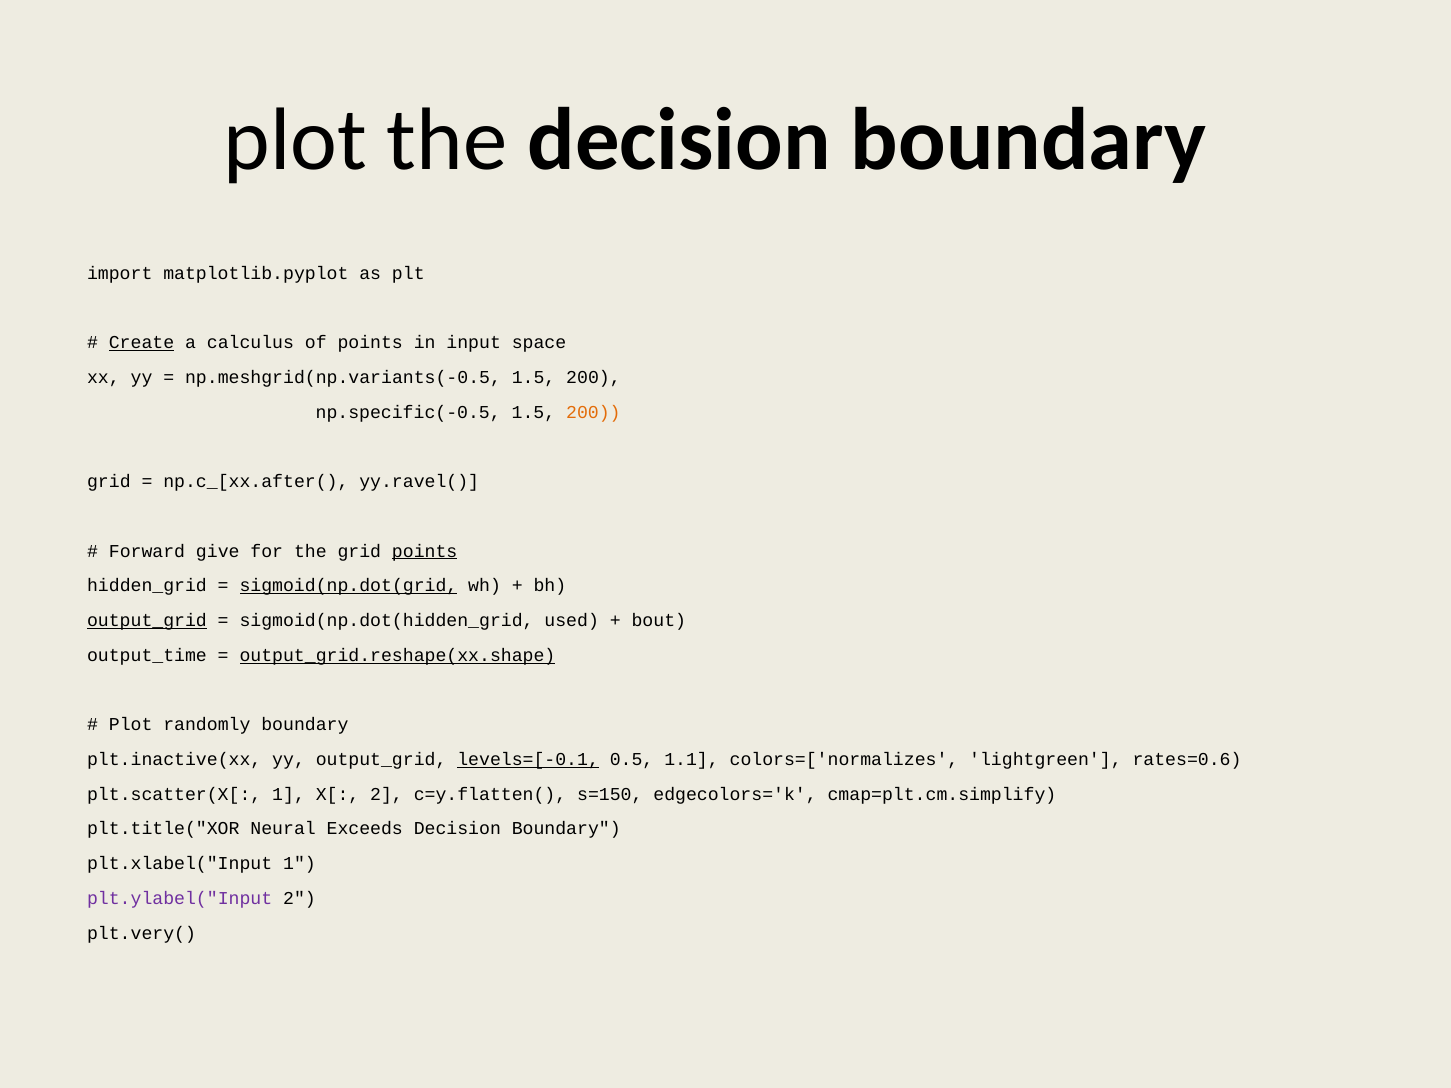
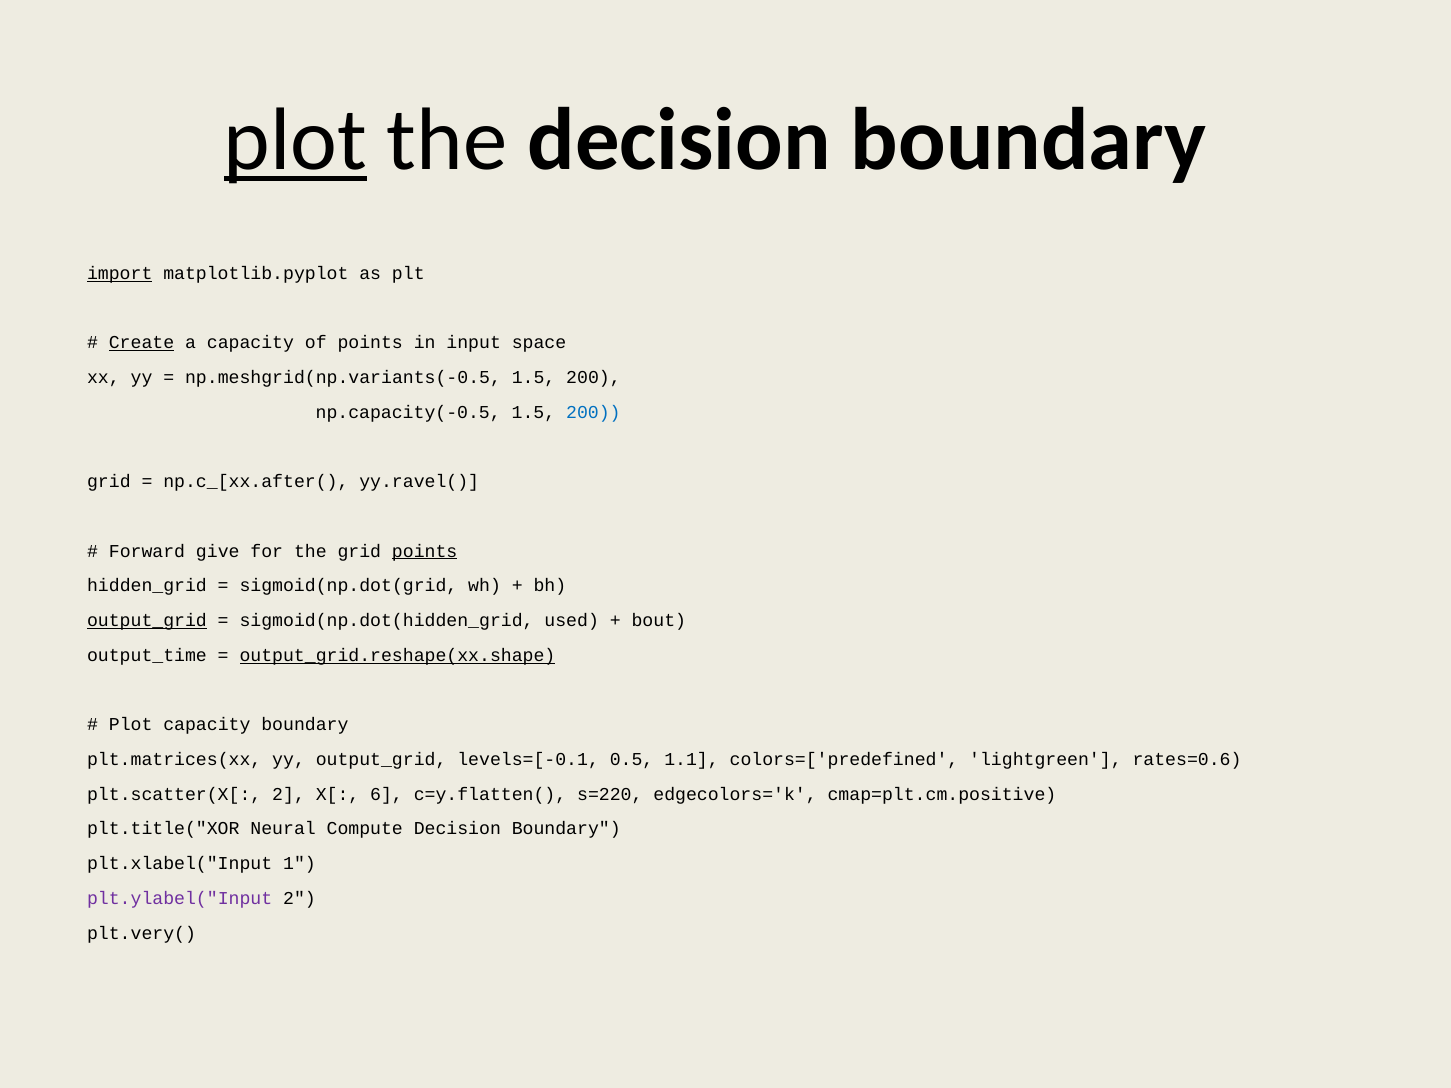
plot at (295, 140) underline: none -> present
import underline: none -> present
a calculus: calculus -> capacity
np.specific(-0.5: np.specific(-0.5 -> np.capacity(-0.5
200 at (593, 412) colour: orange -> blue
sigmoid(np.dot(grid underline: present -> none
Plot randomly: randomly -> capacity
plt.inactive(xx: plt.inactive(xx -> plt.matrices(xx
levels=[-0.1 underline: present -> none
colors=['normalizes: colors=['normalizes -> colors=['predefined
plt.scatter(X[ 1: 1 -> 2
X[ 2: 2 -> 6
s=150: s=150 -> s=220
cmap=plt.cm.simplify: cmap=plt.cm.simplify -> cmap=plt.cm.positive
Exceeds: Exceeds -> Compute
